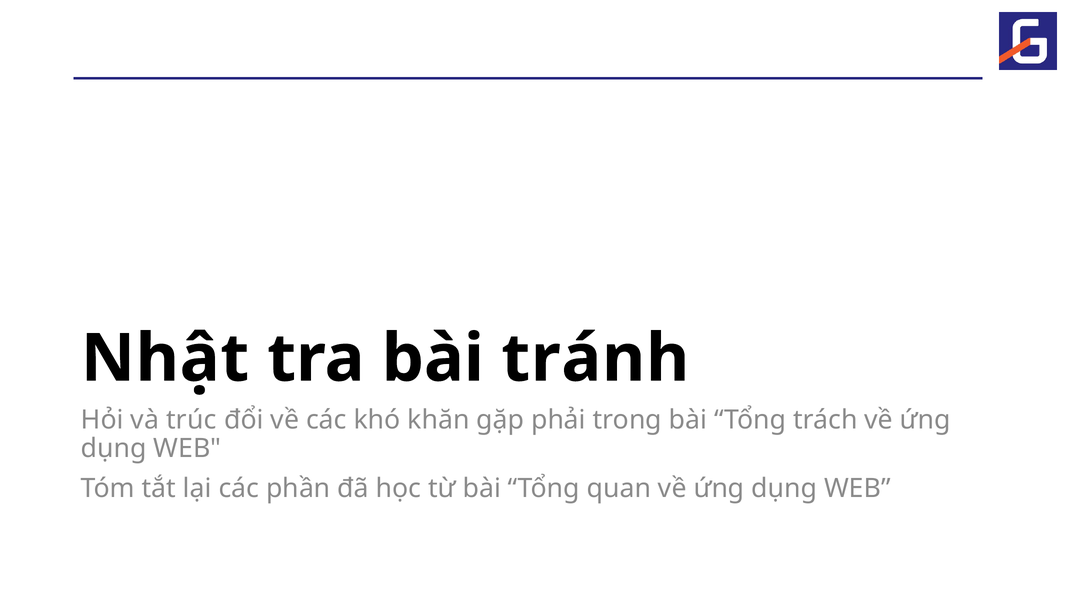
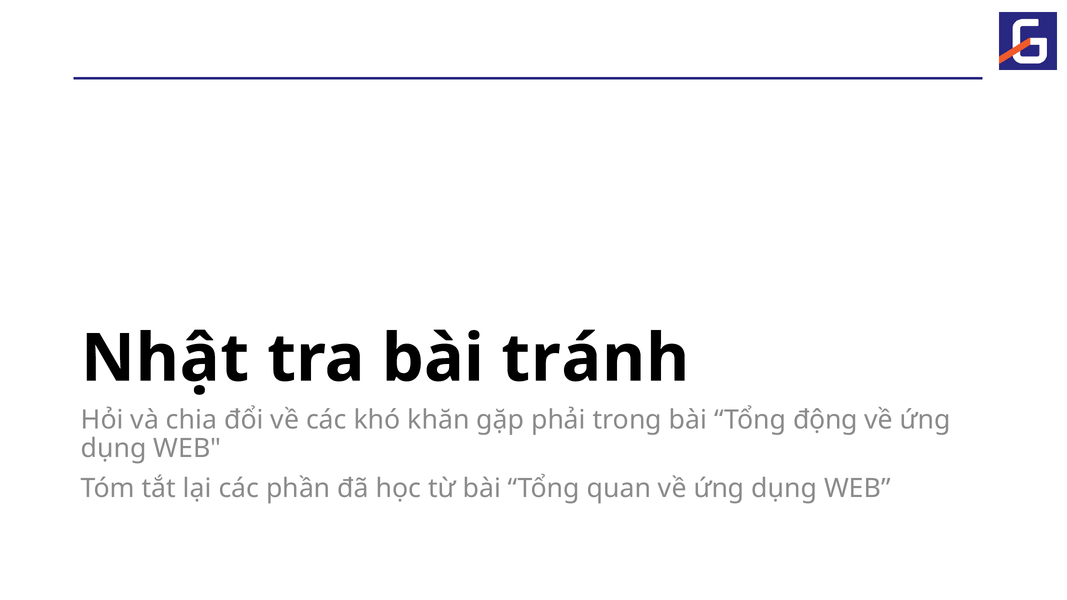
trúc: trúc -> chia
trách: trách -> động
